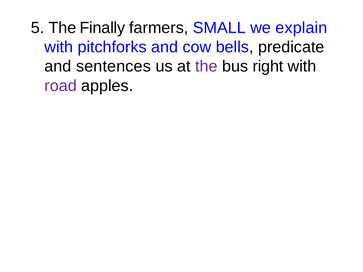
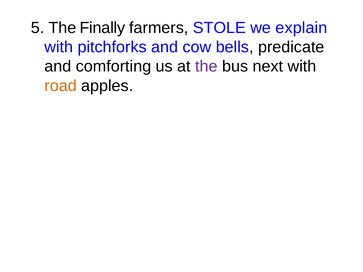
SMALL: SMALL -> STOLE
sentences: sentences -> comforting
right: right -> next
road colour: purple -> orange
